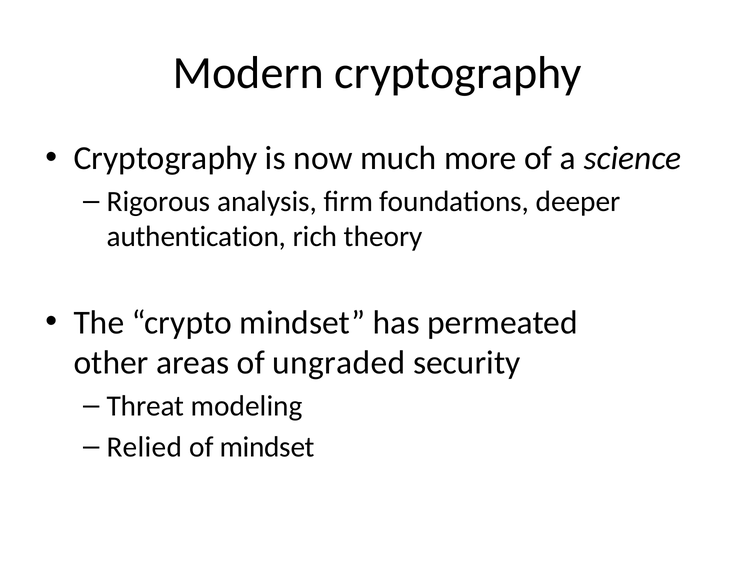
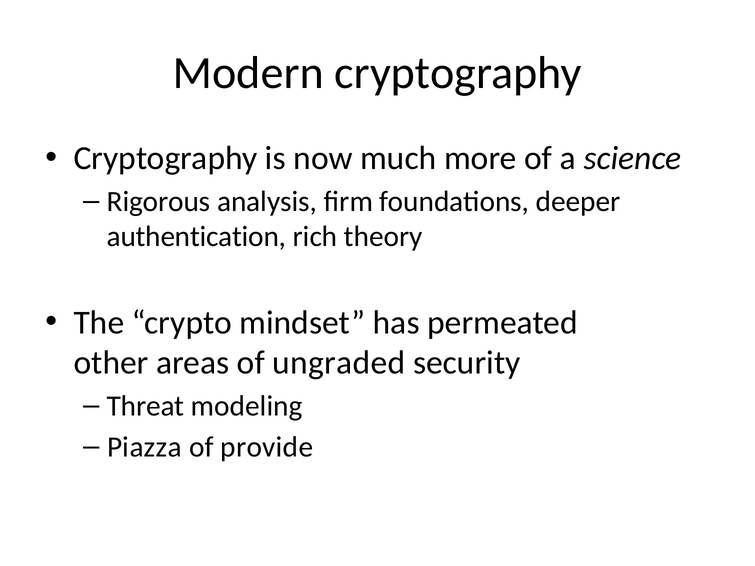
Relied: Relied -> Piazza
of mindset: mindset -> provide
